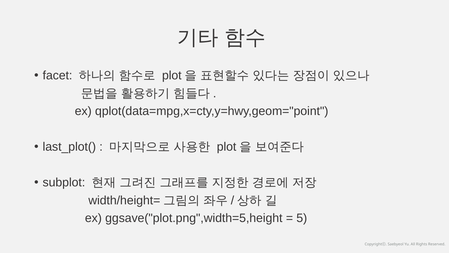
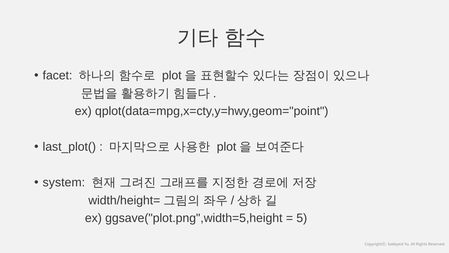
subplot: subplot -> system
